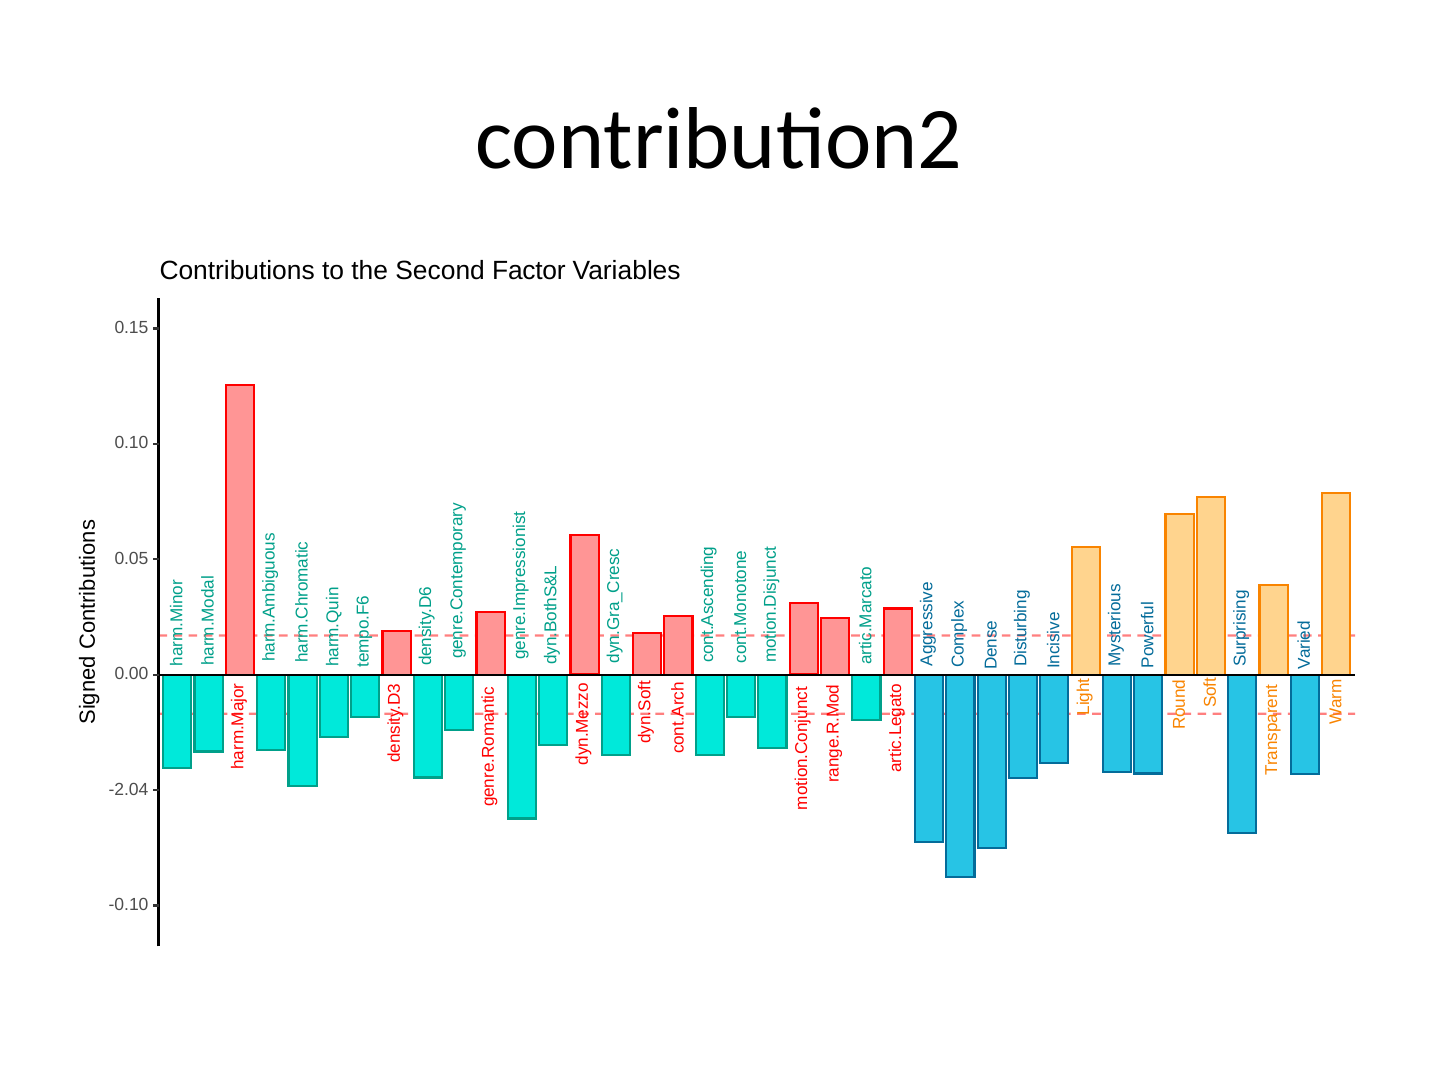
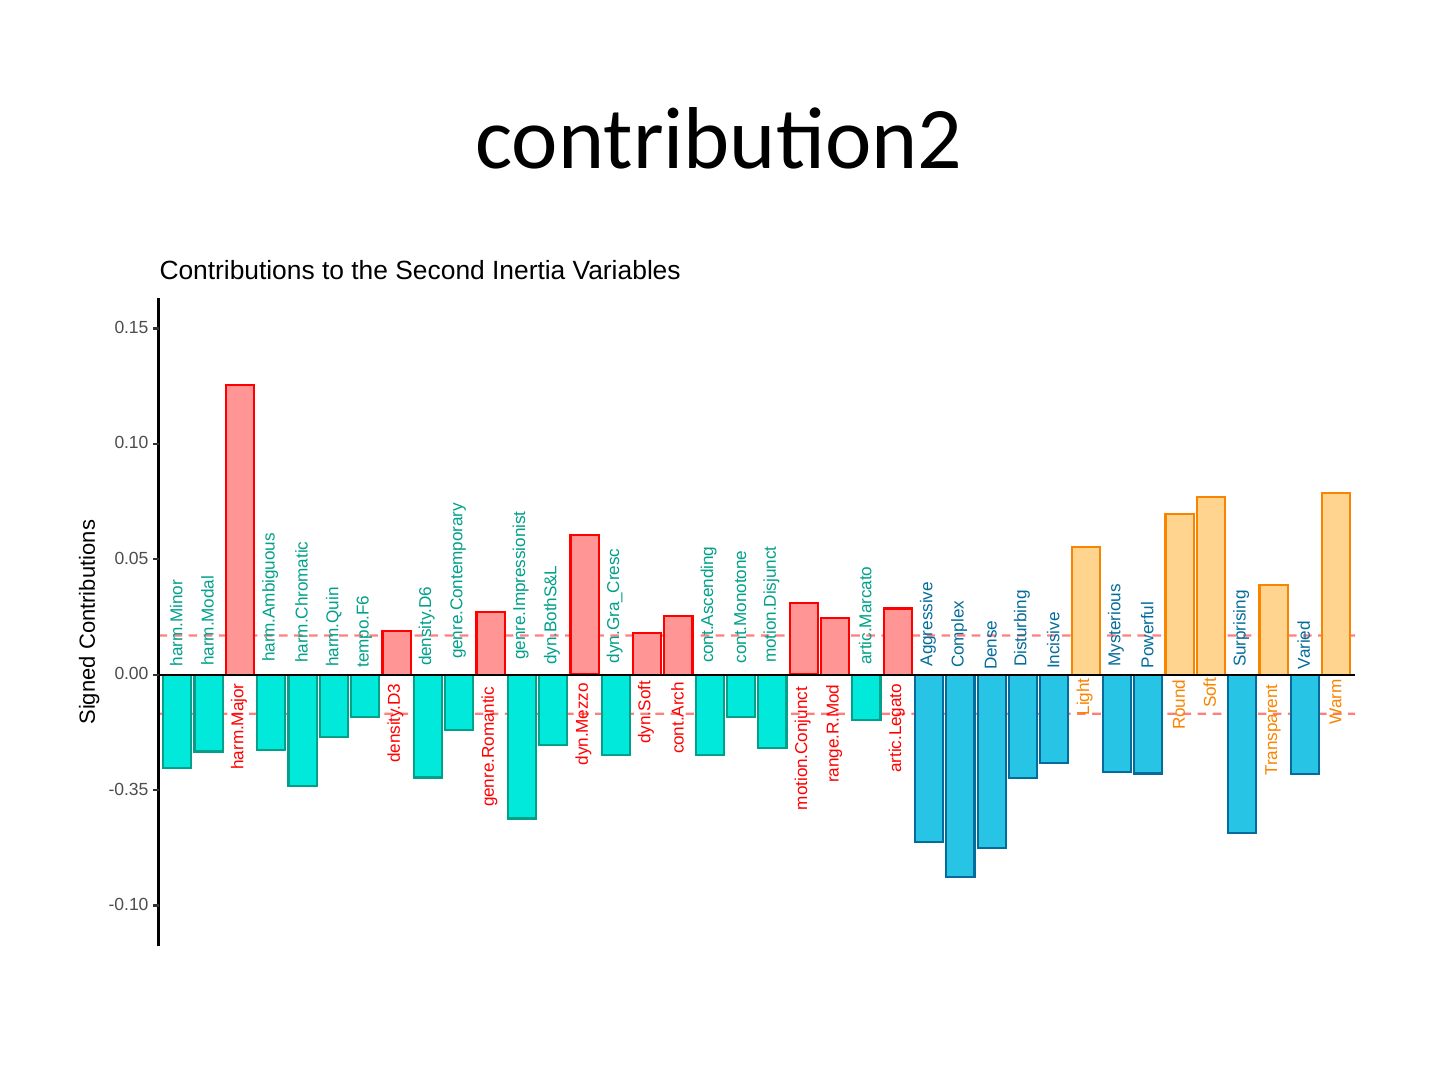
Factor: Factor -> Inertia
-2.04: -2.04 -> -0.35
